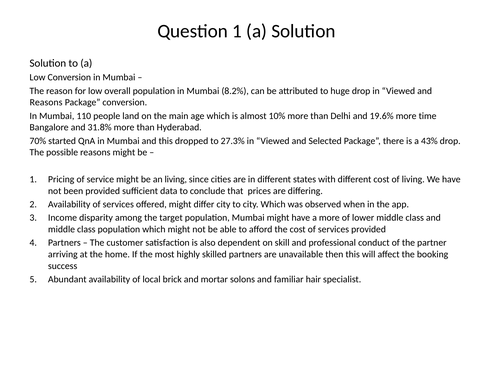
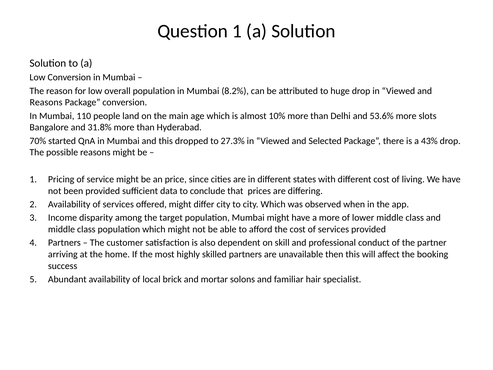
19.6%: 19.6% -> 53.6%
time: time -> slots
an living: living -> price
